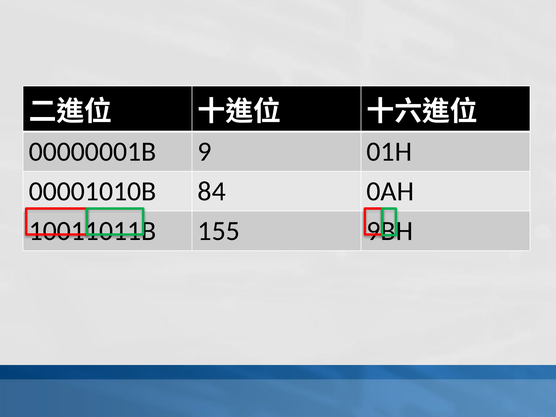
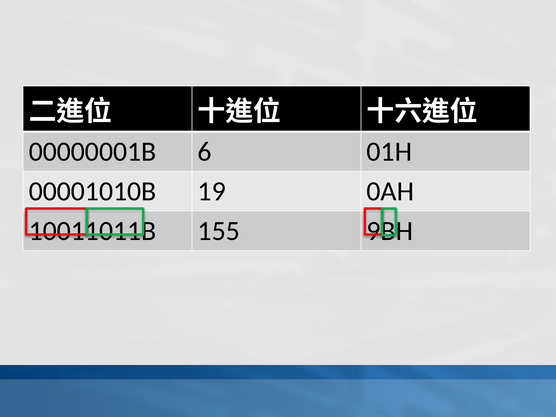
9: 9 -> 6
84: 84 -> 19
